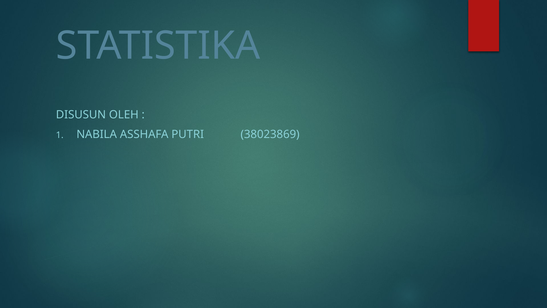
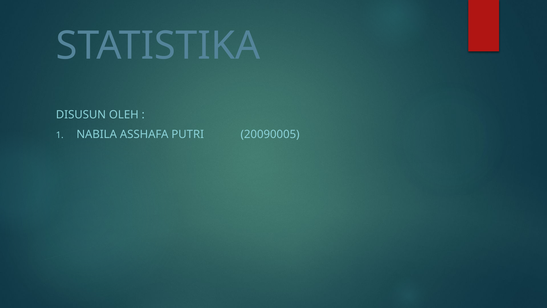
38023869: 38023869 -> 20090005
